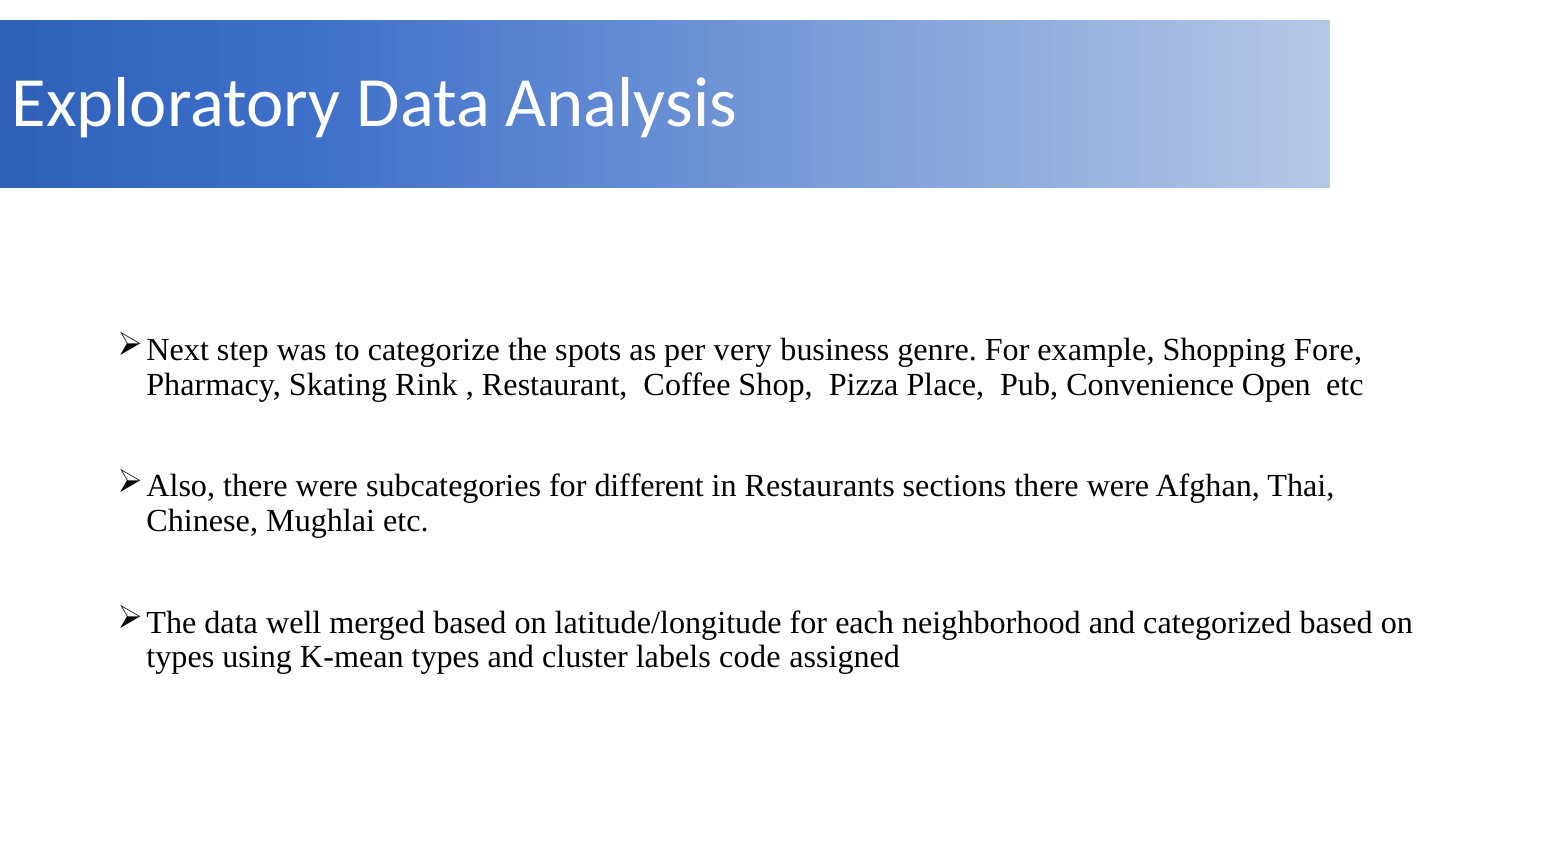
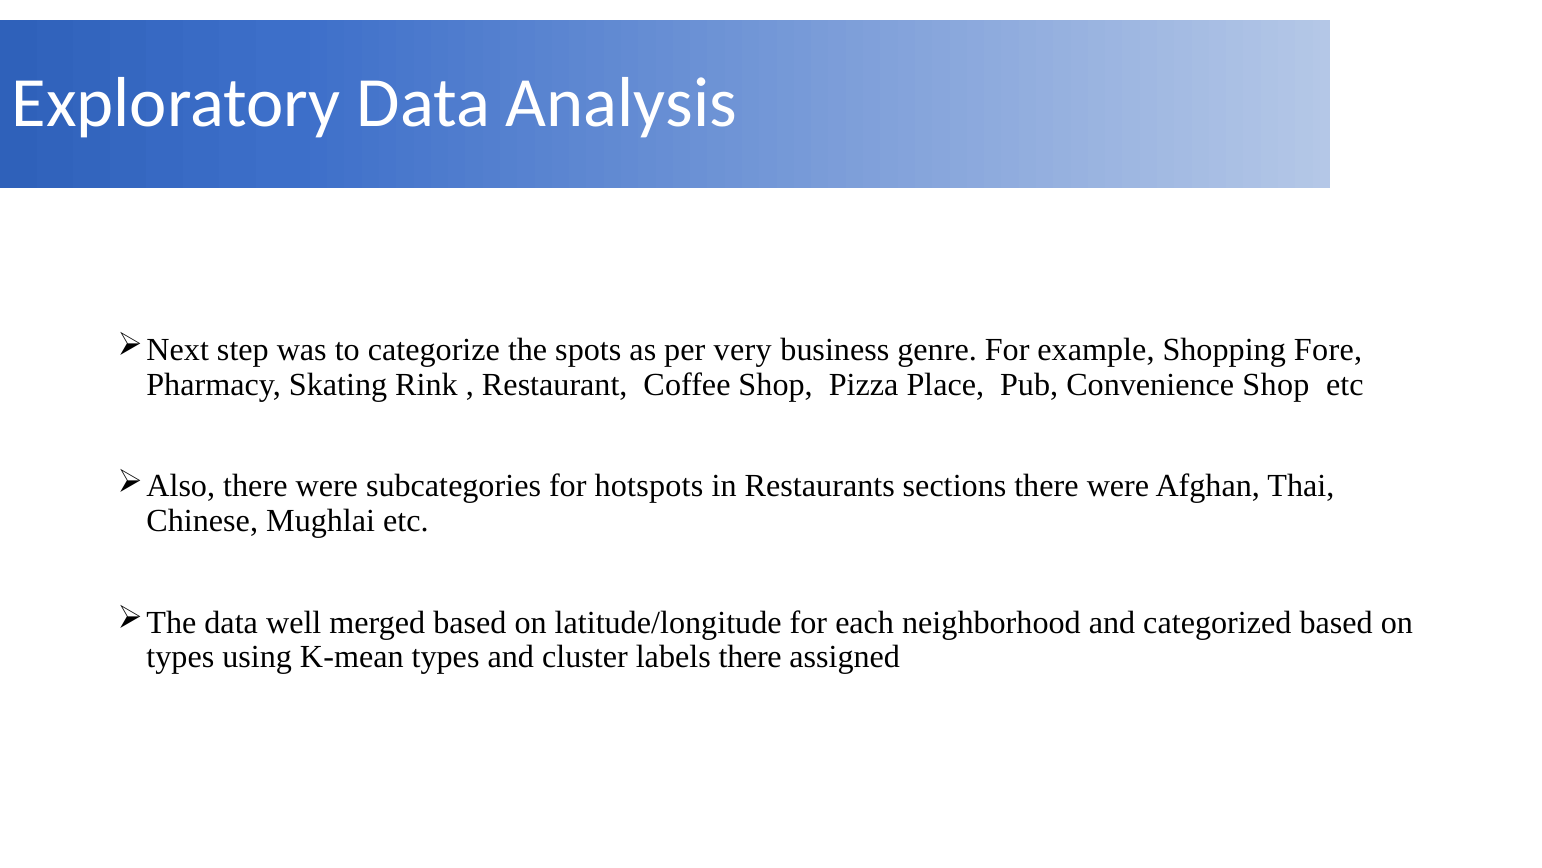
Convenience Open: Open -> Shop
different: different -> hotspots
labels code: code -> there
